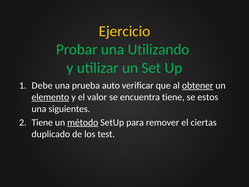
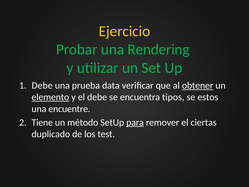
Utilizando: Utilizando -> Rendering
auto: auto -> data
el valor: valor -> debe
encuentra tiene: tiene -> tipos
siguientes: siguientes -> encuentre
método underline: present -> none
para underline: none -> present
